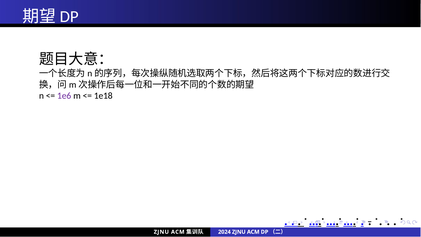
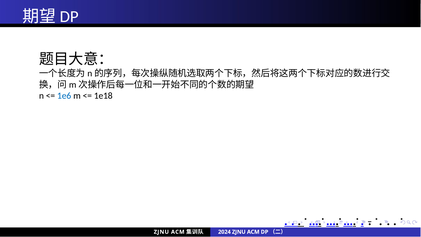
1e6 colour: purple -> blue
